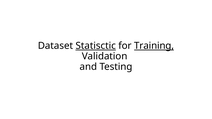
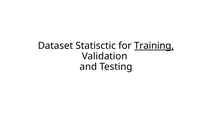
Statisctic underline: present -> none
